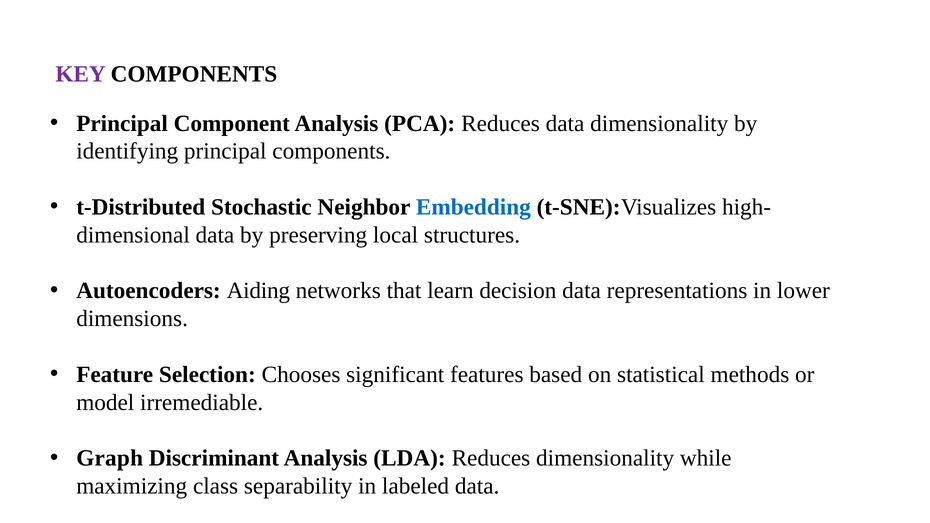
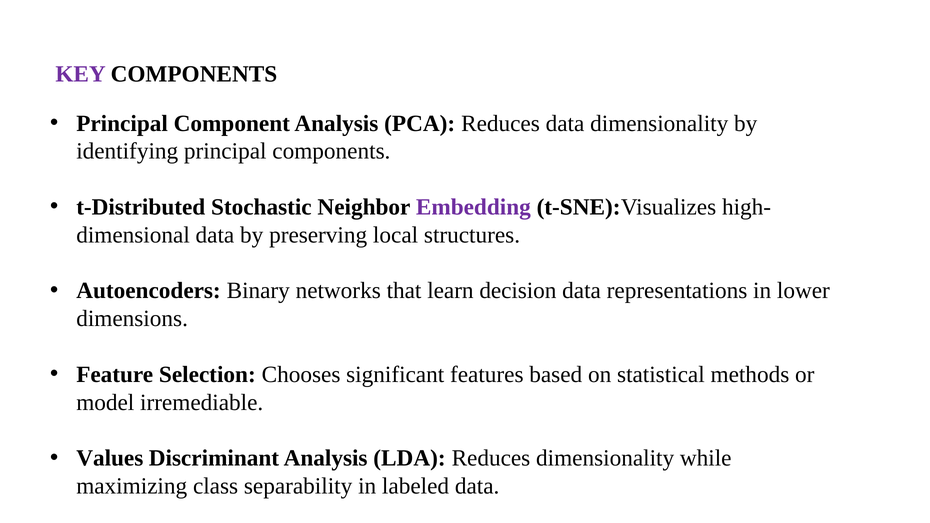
Embedding colour: blue -> purple
Aiding: Aiding -> Binary
Graph: Graph -> Values
